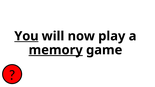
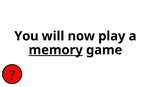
You underline: present -> none
